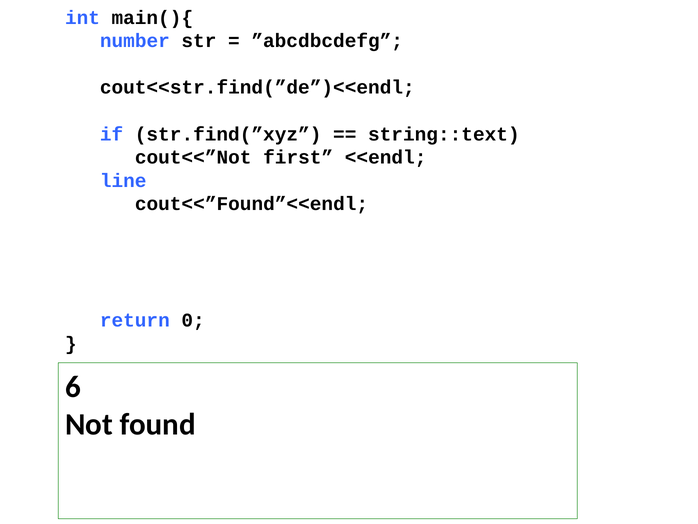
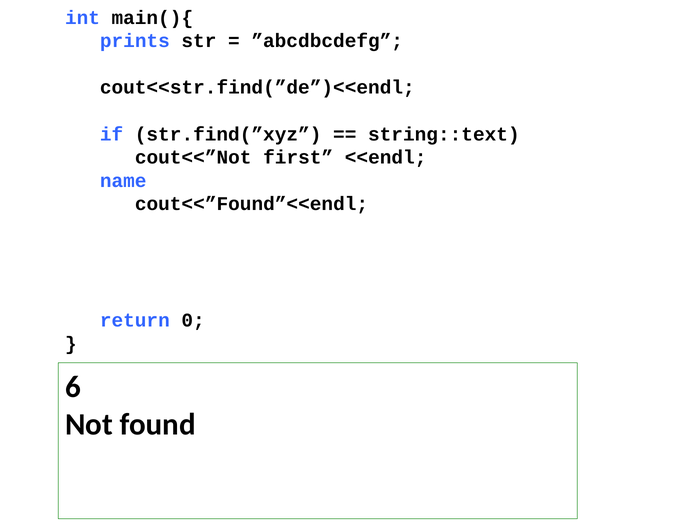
number: number -> prints
line: line -> name
